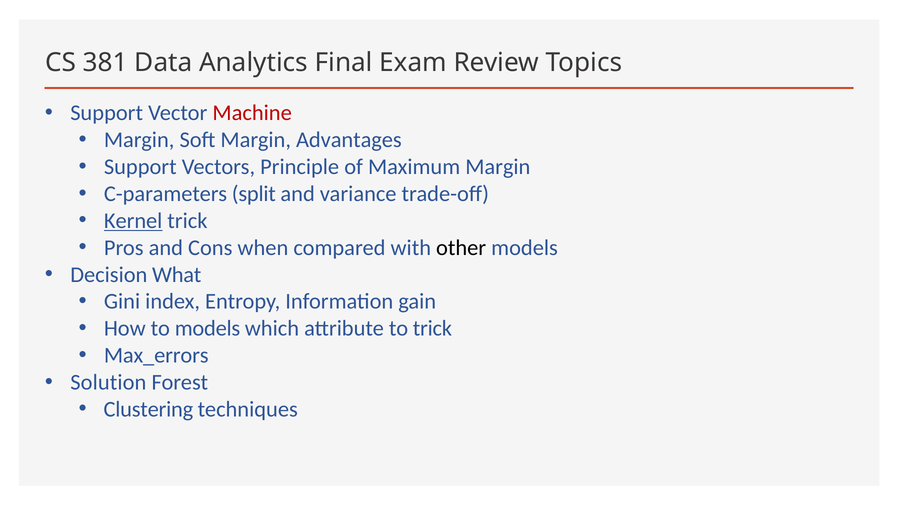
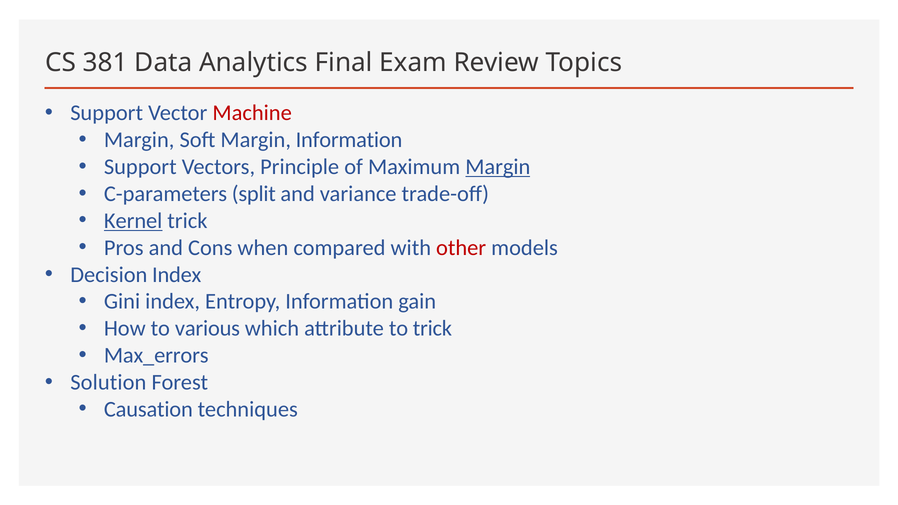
Margin Advantages: Advantages -> Information
Margin at (498, 167) underline: none -> present
other colour: black -> red
Decision What: What -> Index
to models: models -> various
Clustering: Clustering -> Causation
